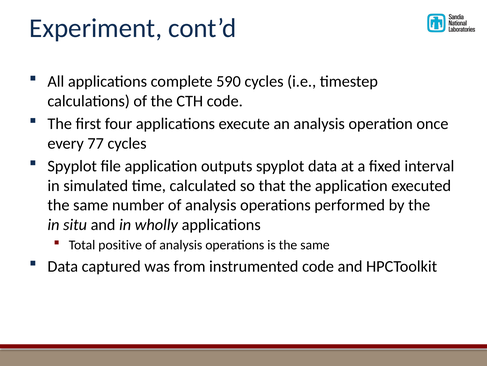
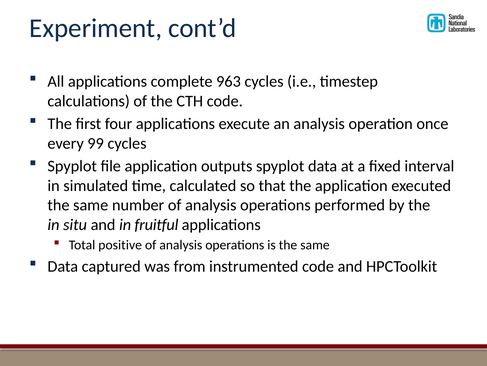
590: 590 -> 963
77: 77 -> 99
wholly: wholly -> fruitful
